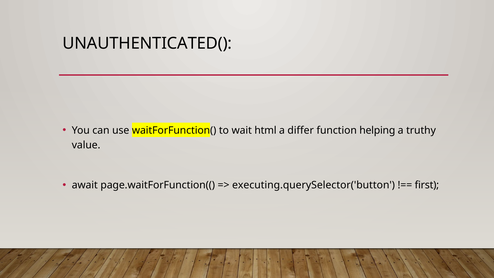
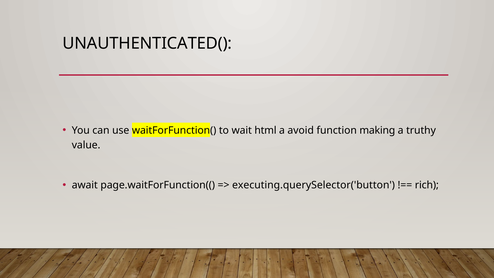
differ: differ -> avoid
helping: helping -> making
first: first -> rich
